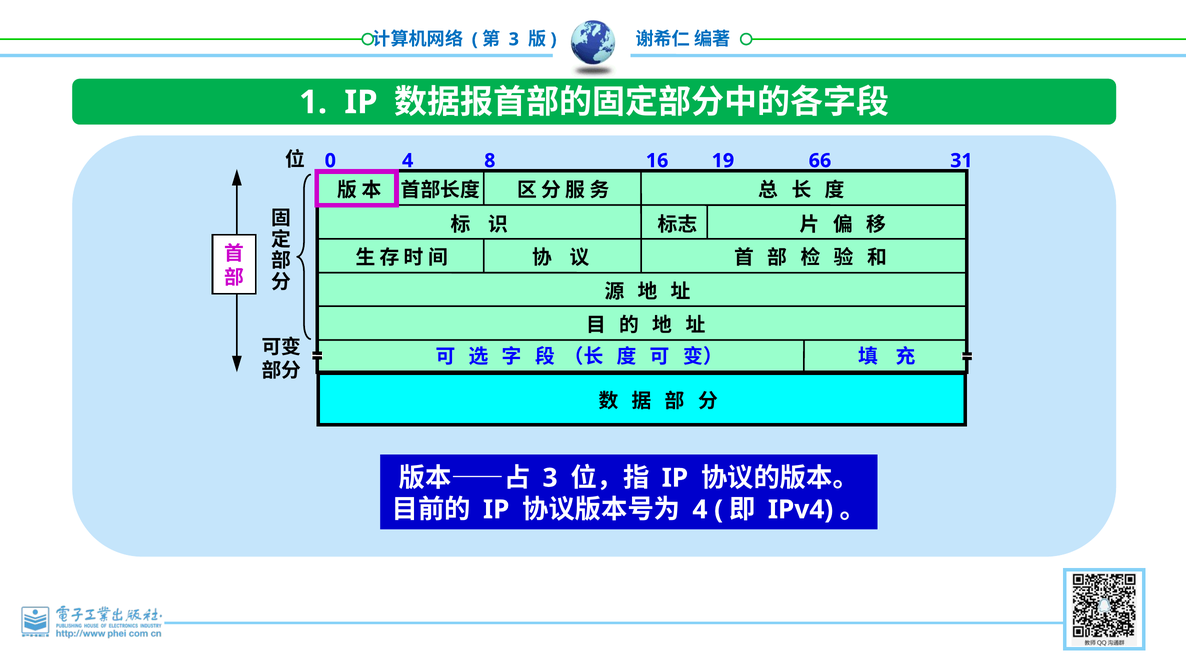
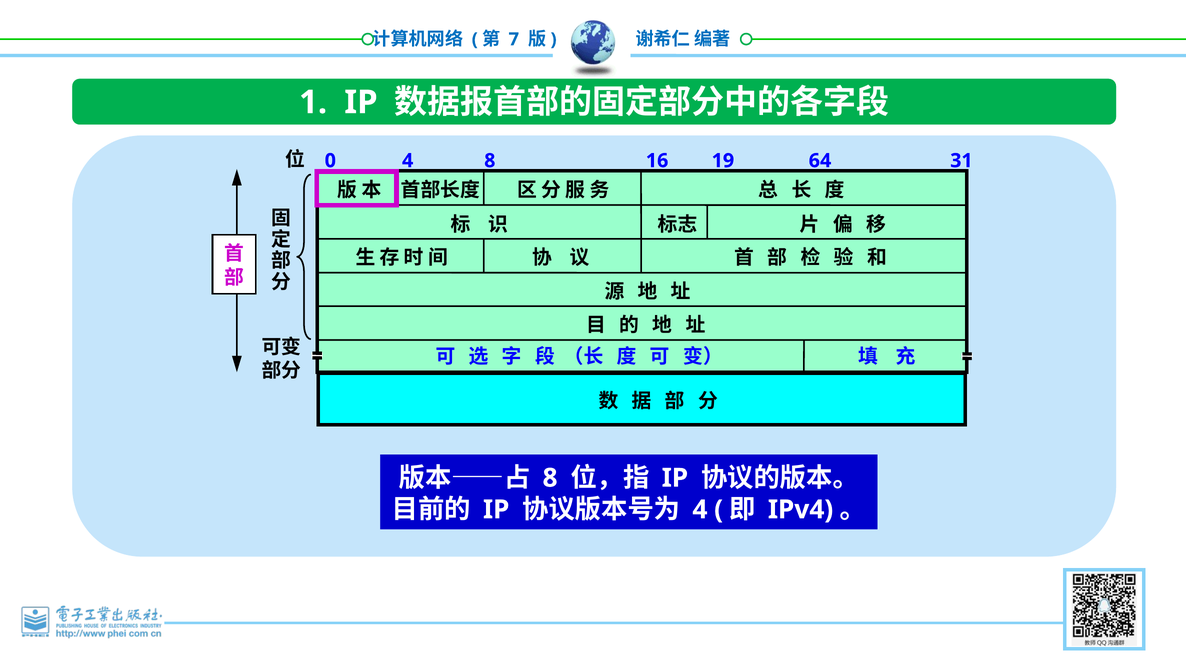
3 at (514, 39): 3 -> 7
66: 66 -> 64
3 at (550, 478): 3 -> 8
